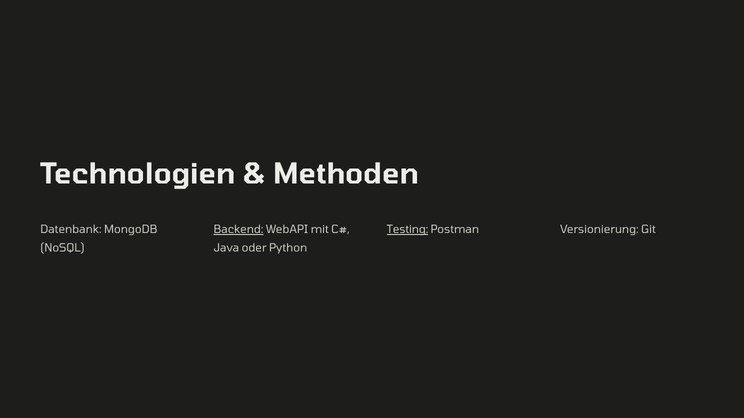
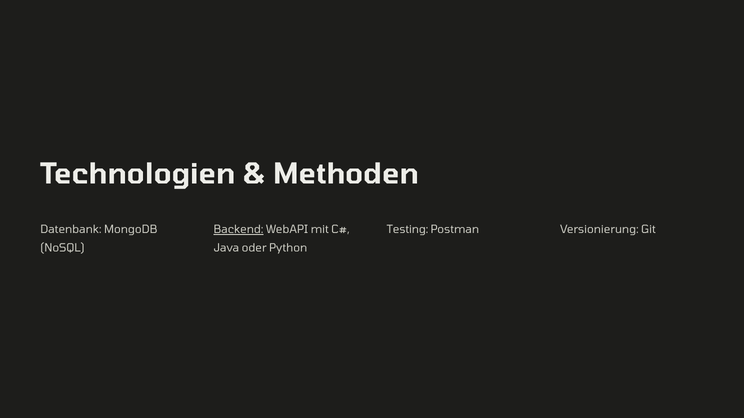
Testing underline: present -> none
